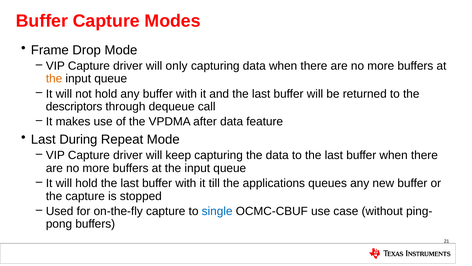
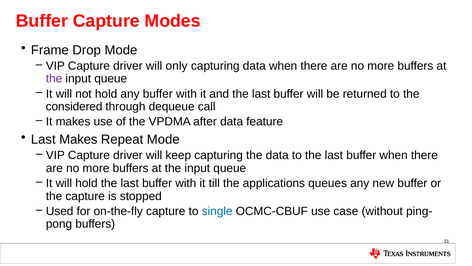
the at (54, 79) colour: orange -> purple
descriptors: descriptors -> considered
Last During: During -> Makes
